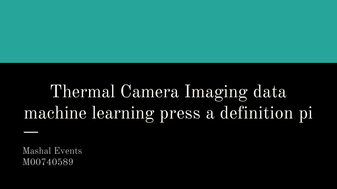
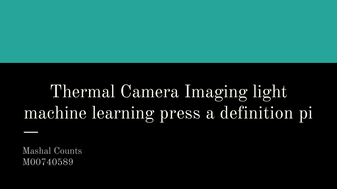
data: data -> light
Events: Events -> Counts
